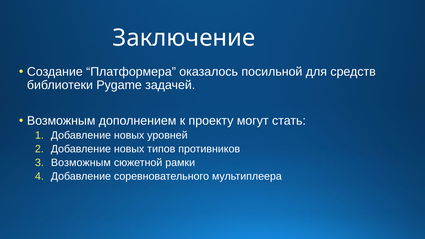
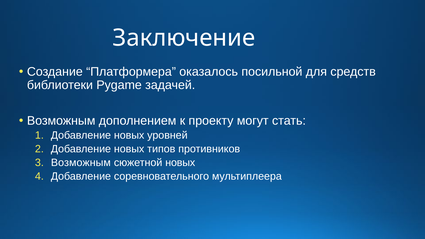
сюжетной рамки: рамки -> новых
